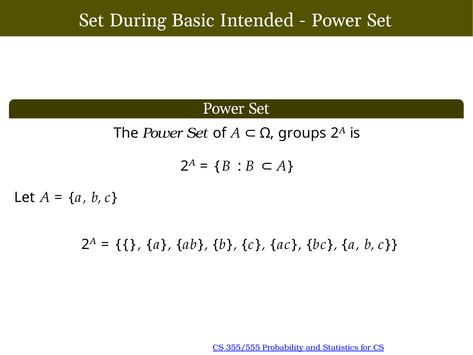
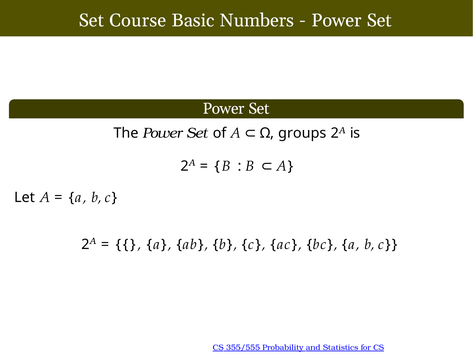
During: During -> Course
Intended: Intended -> Numbers
